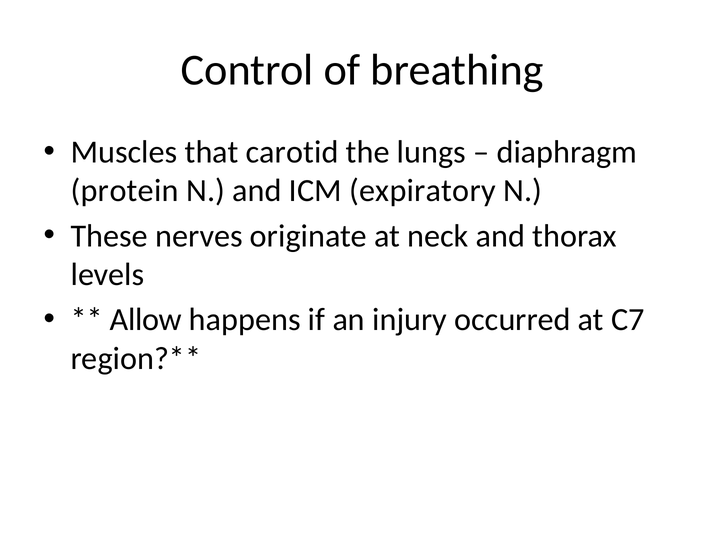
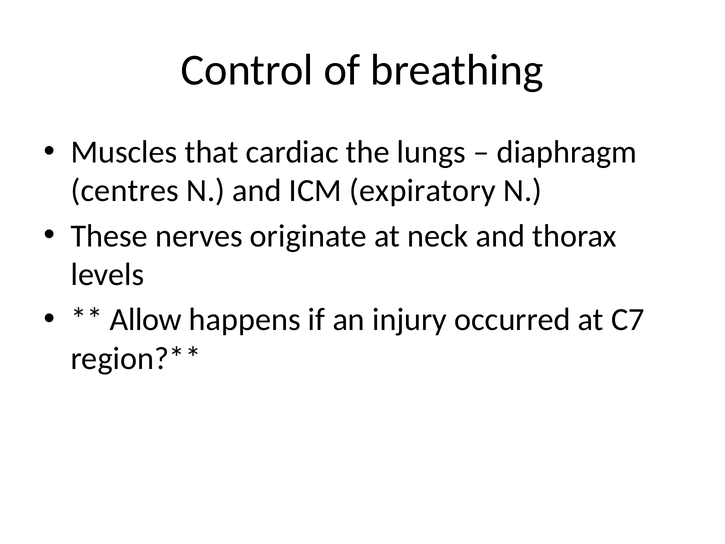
carotid: carotid -> cardiac
protein: protein -> centres
